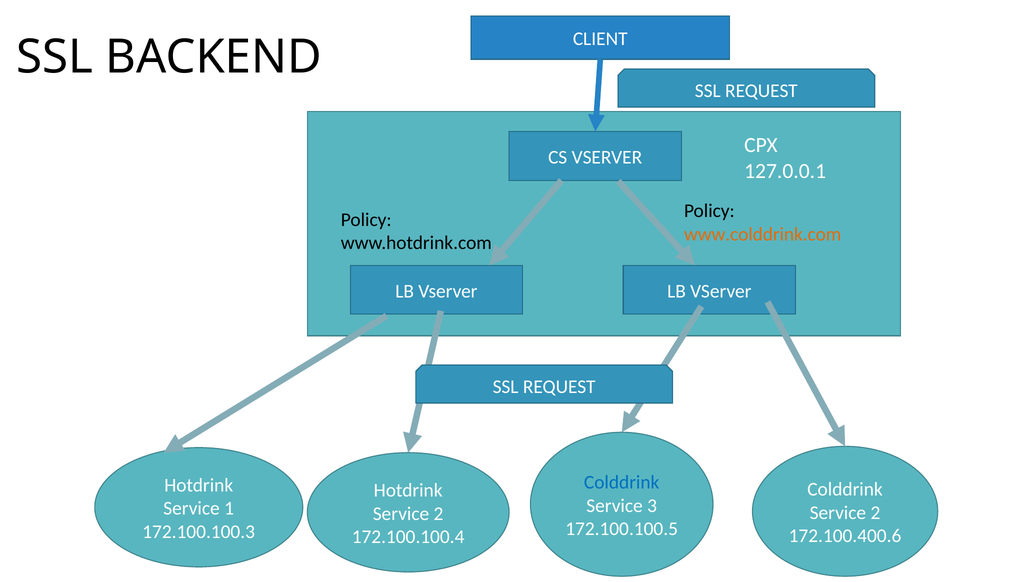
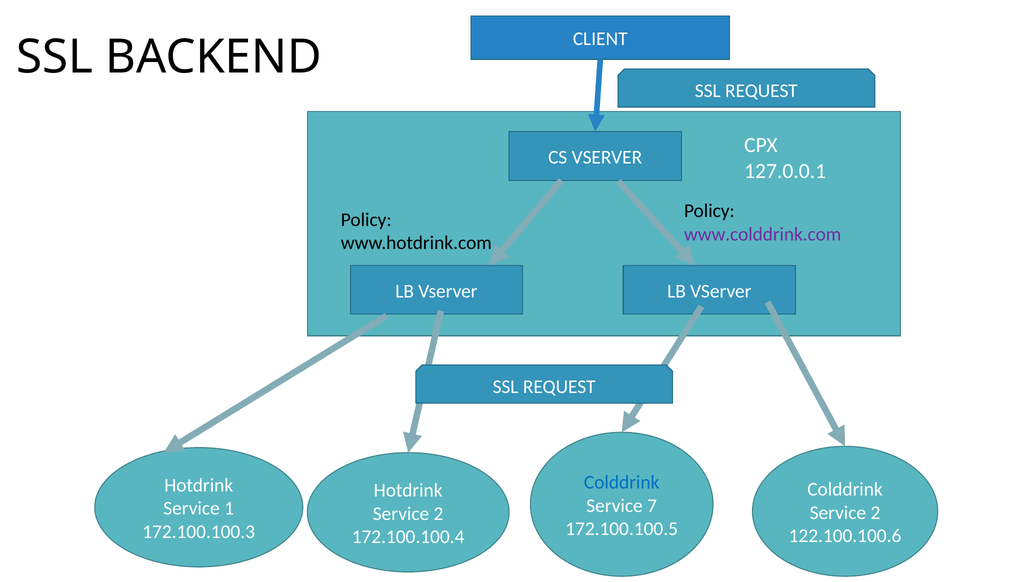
www.colddrink.com colour: orange -> purple
3: 3 -> 7
172.100.400.6: 172.100.400.6 -> 122.100.100.6
